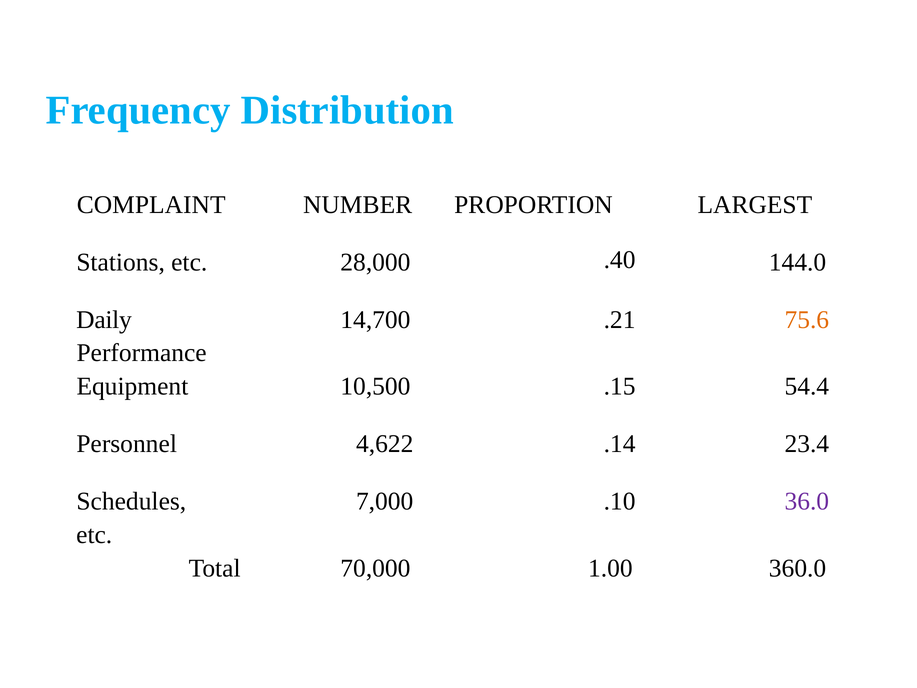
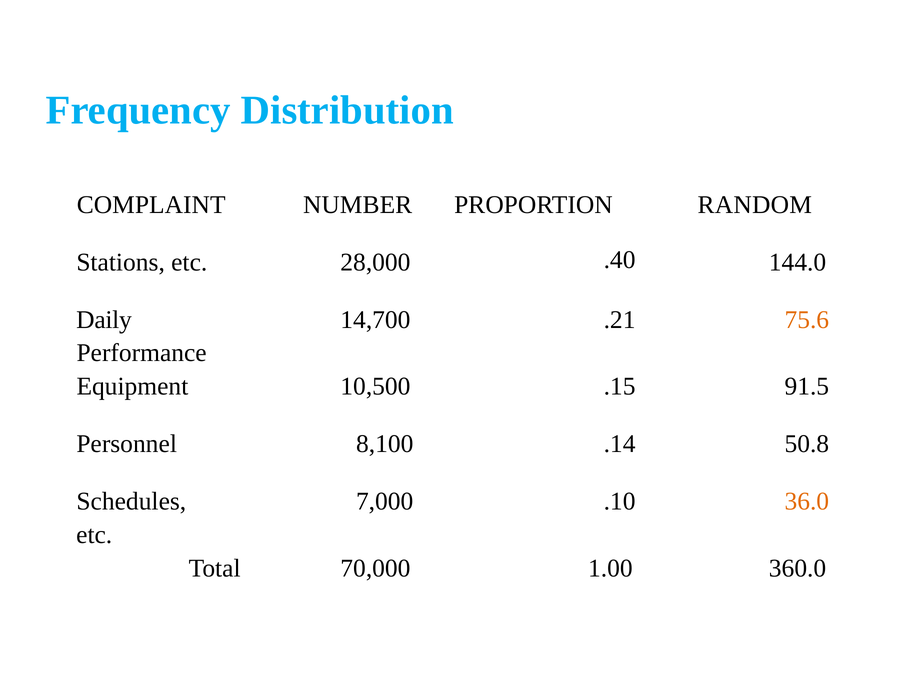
LARGEST: LARGEST -> RANDOM
54.4: 54.4 -> 91.5
4,622: 4,622 -> 8,100
23.4: 23.4 -> 50.8
36.0 colour: purple -> orange
